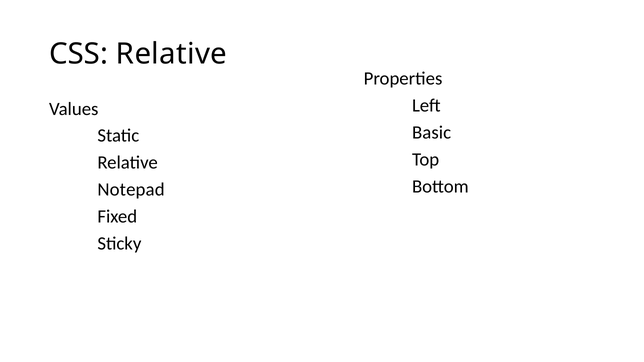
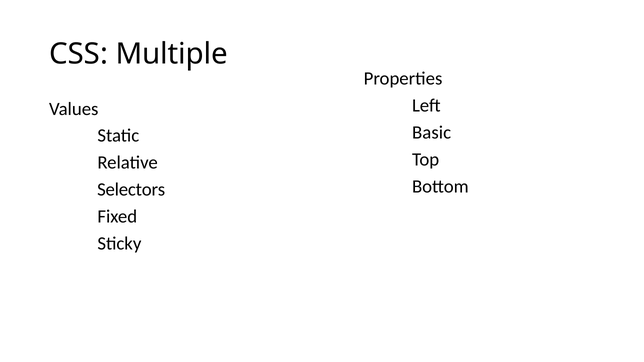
CSS Relative: Relative -> Multiple
Notepad: Notepad -> Selectors
